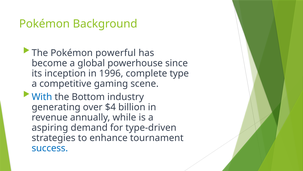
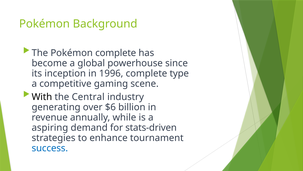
Pokémon powerful: powerful -> complete
With colour: blue -> black
Bottom: Bottom -> Central
$4: $4 -> $6
type-driven: type-driven -> stats-driven
